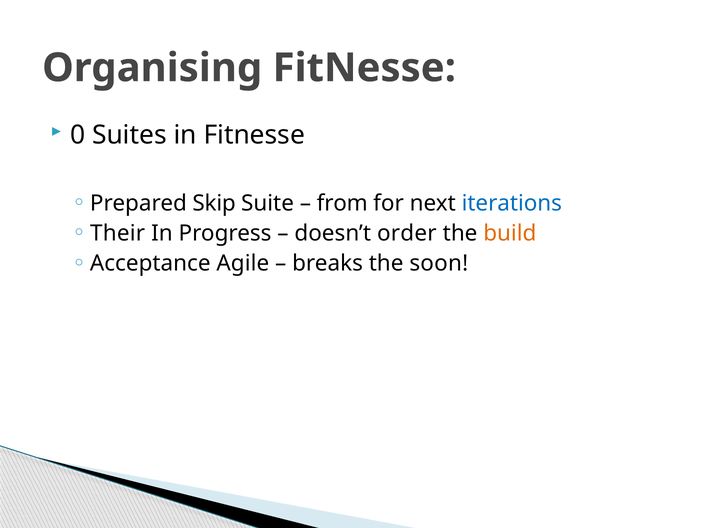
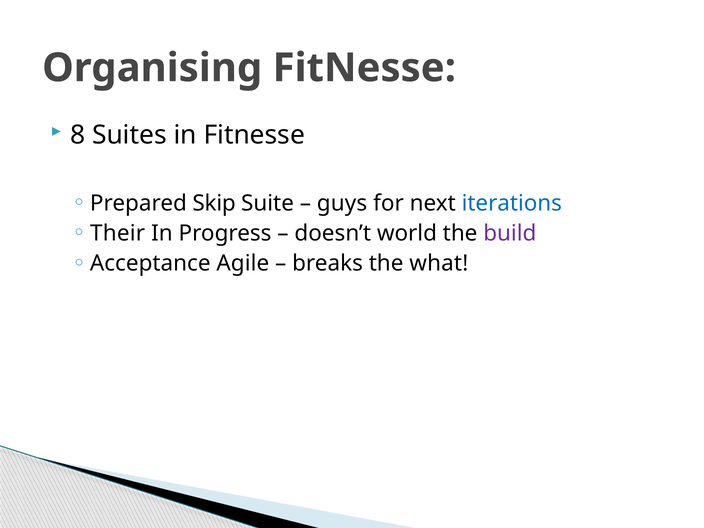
0: 0 -> 8
from: from -> guys
order: order -> world
build colour: orange -> purple
soon: soon -> what
